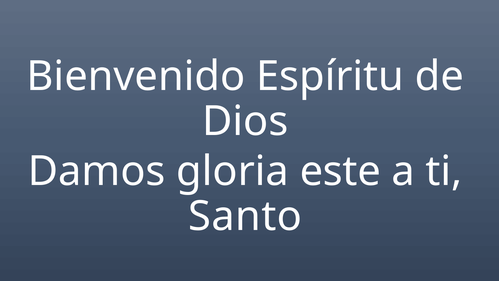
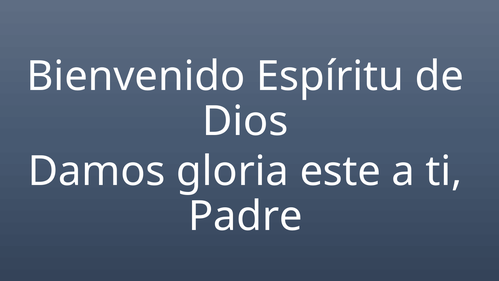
Santo: Santo -> Padre
